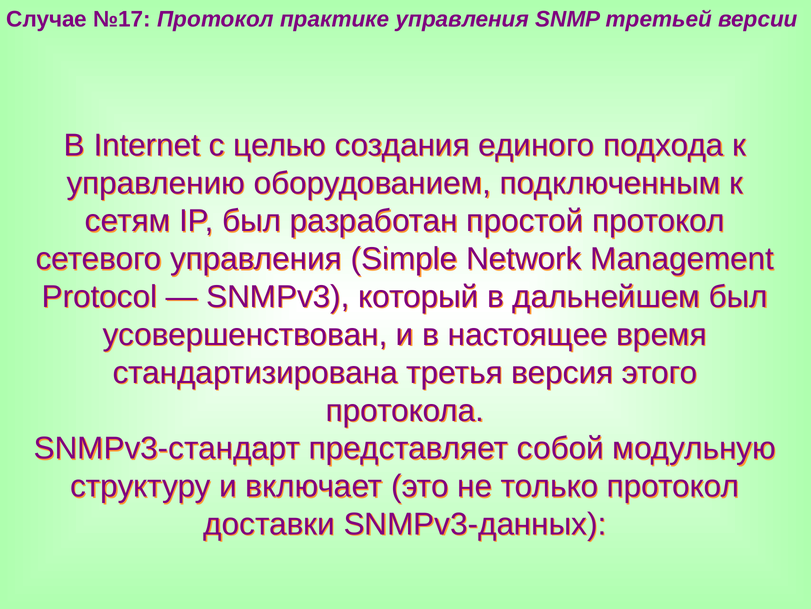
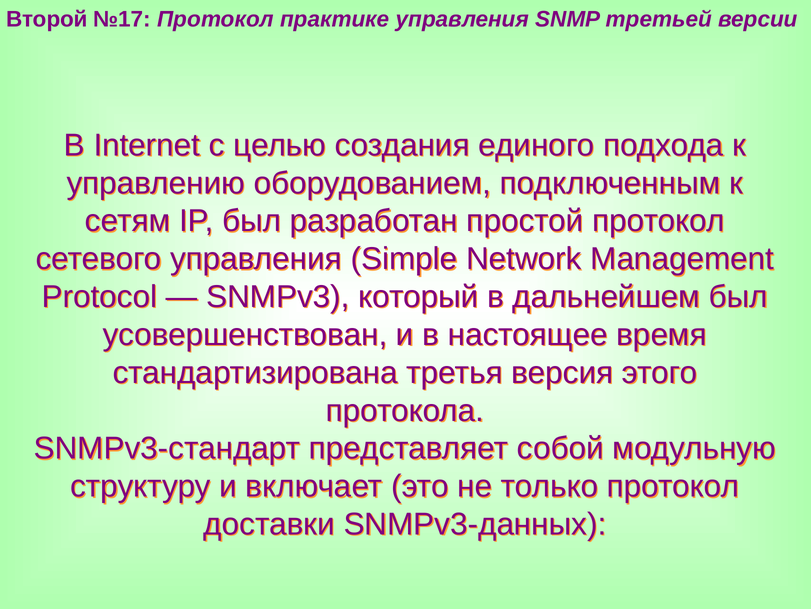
Случае: Случае -> Второй
